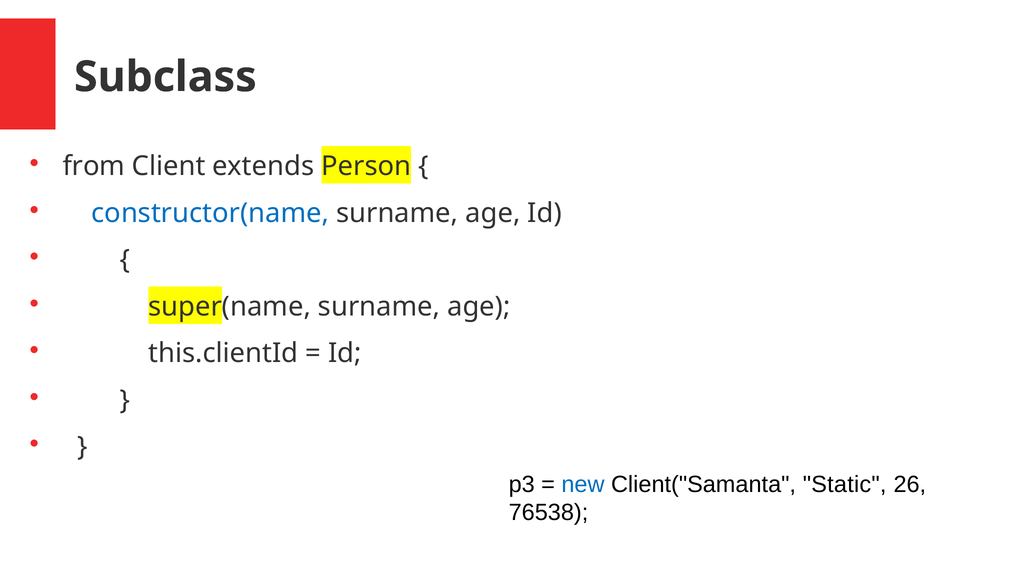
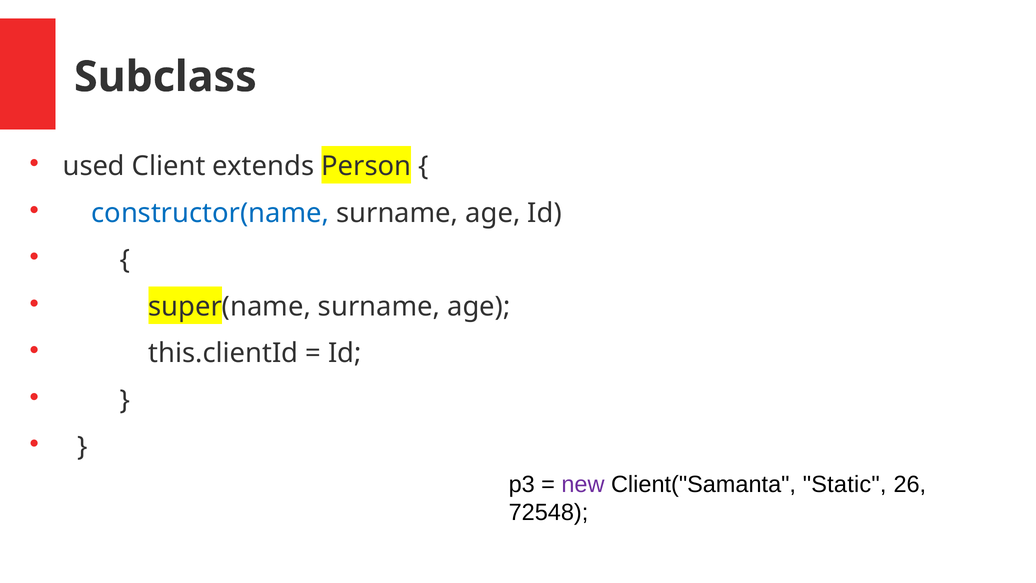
from: from -> used
new colour: blue -> purple
76538: 76538 -> 72548
